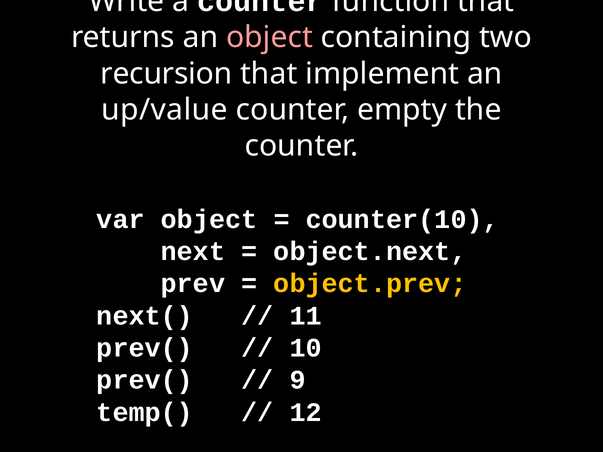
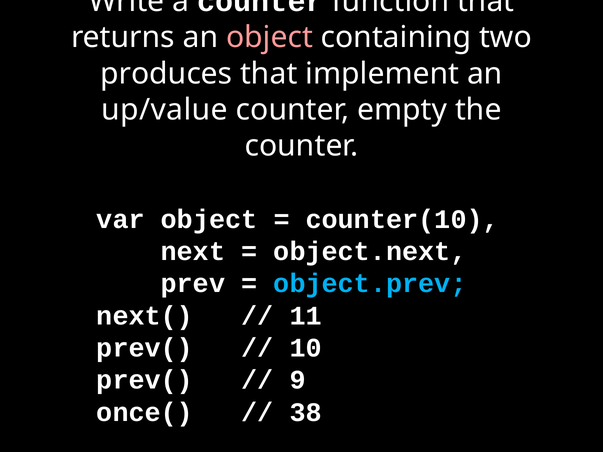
recursion: recursion -> produces
object.prev colour: yellow -> light blue
temp(: temp( -> once(
12: 12 -> 38
